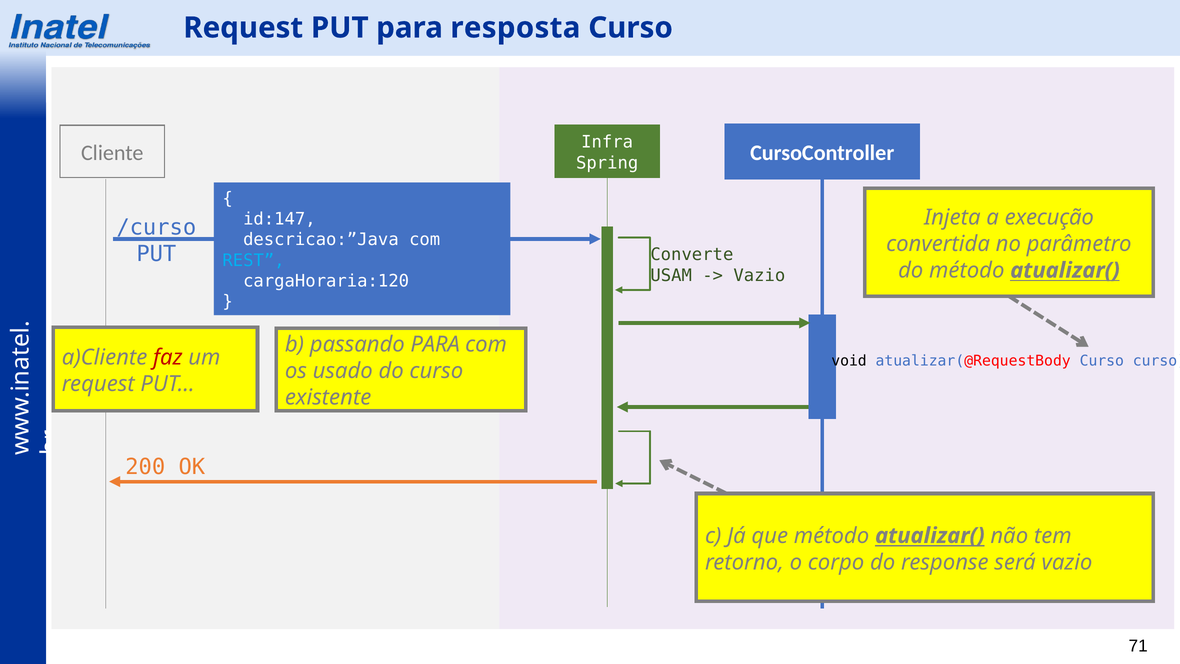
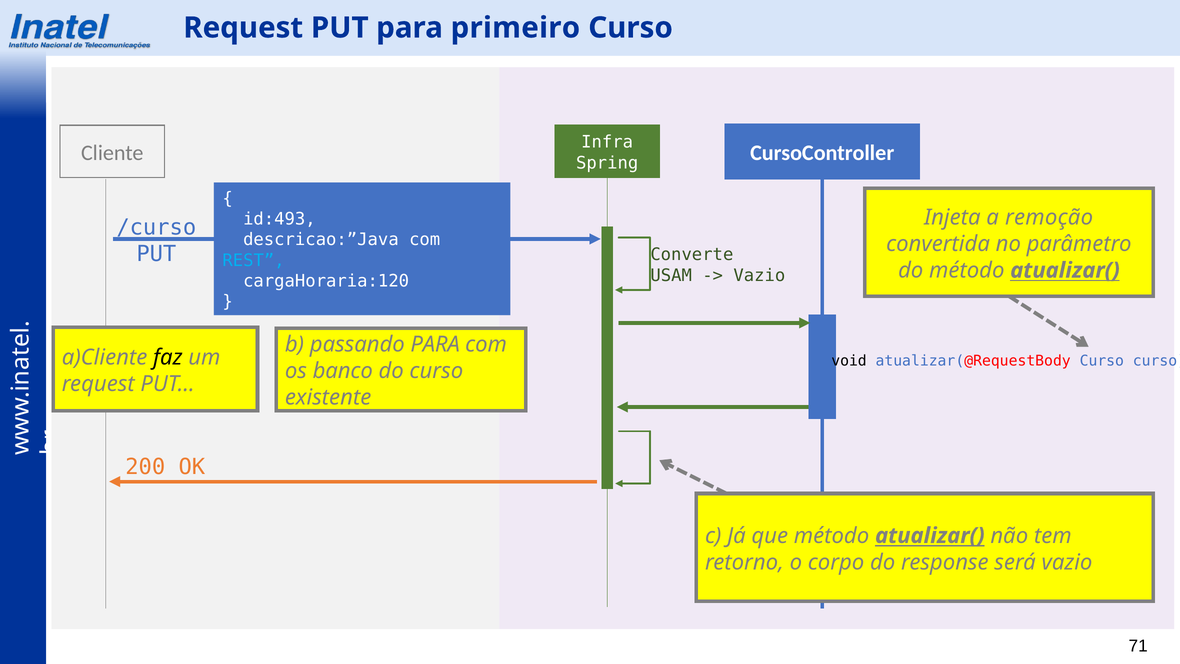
resposta: resposta -> primeiro
execução: execução -> remoção
id:147: id:147 -> id:493
faz colour: red -> black
usado: usado -> banco
